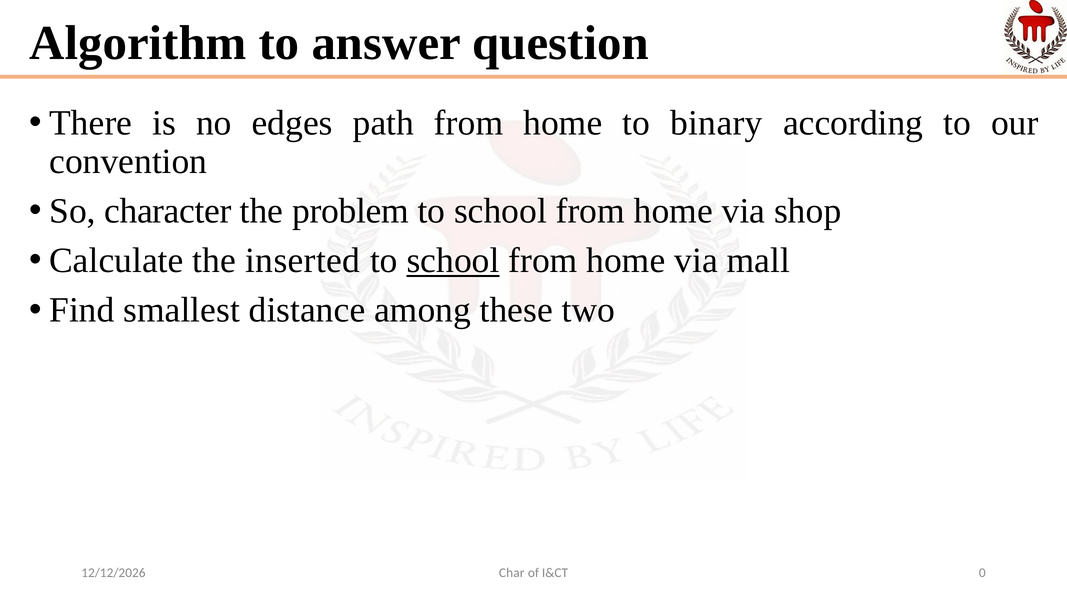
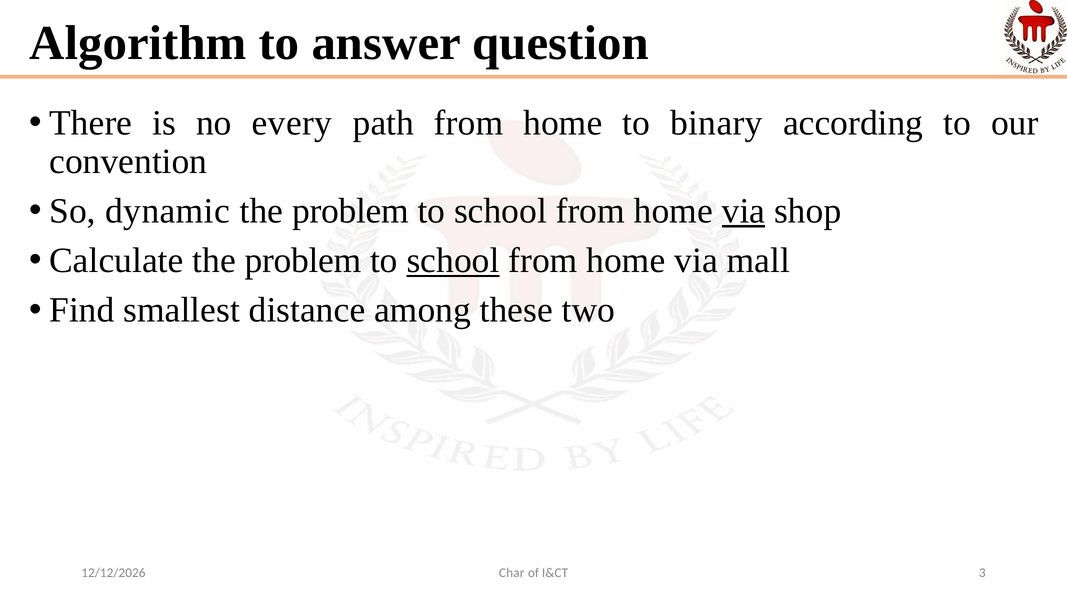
edges: edges -> every
character: character -> dynamic
via at (743, 211) underline: none -> present
Calculate the inserted: inserted -> problem
0: 0 -> 3
